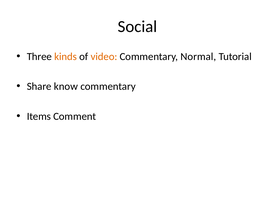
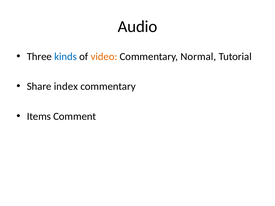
Social: Social -> Audio
kinds colour: orange -> blue
know: know -> index
